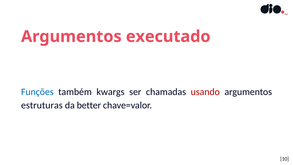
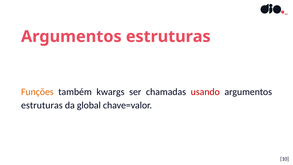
executado at (168, 37): executado -> estruturas
Funções colour: blue -> orange
better: better -> global
